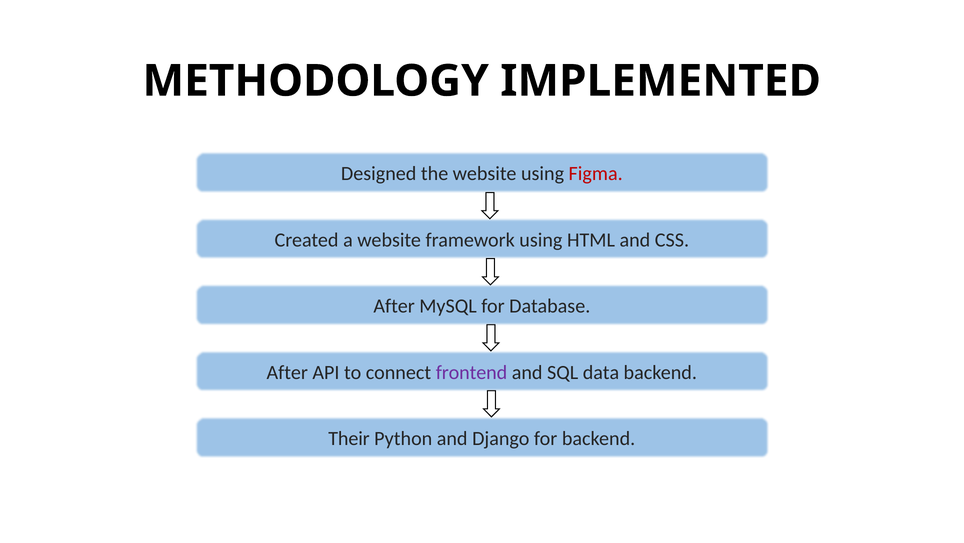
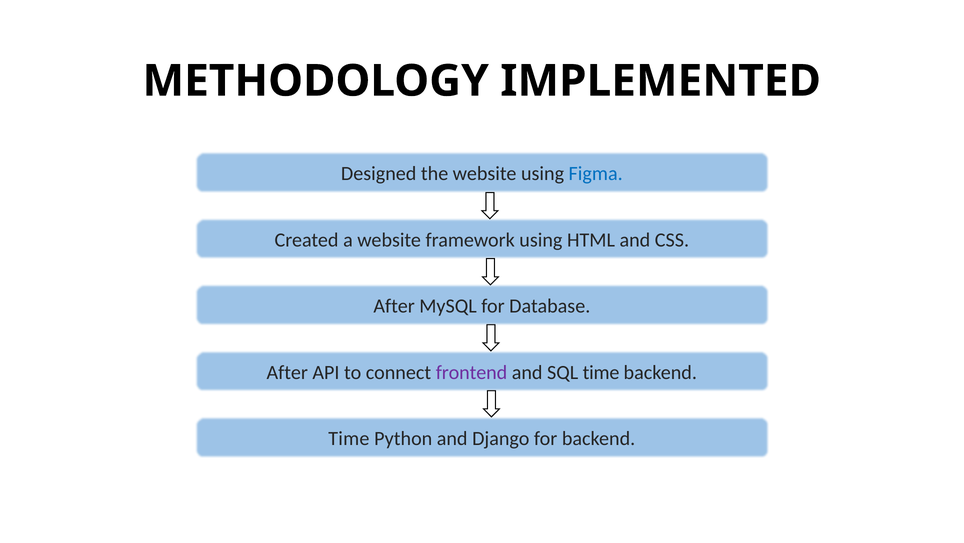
Figma colour: red -> blue
SQL data: data -> time
Their at (349, 438): Their -> Time
